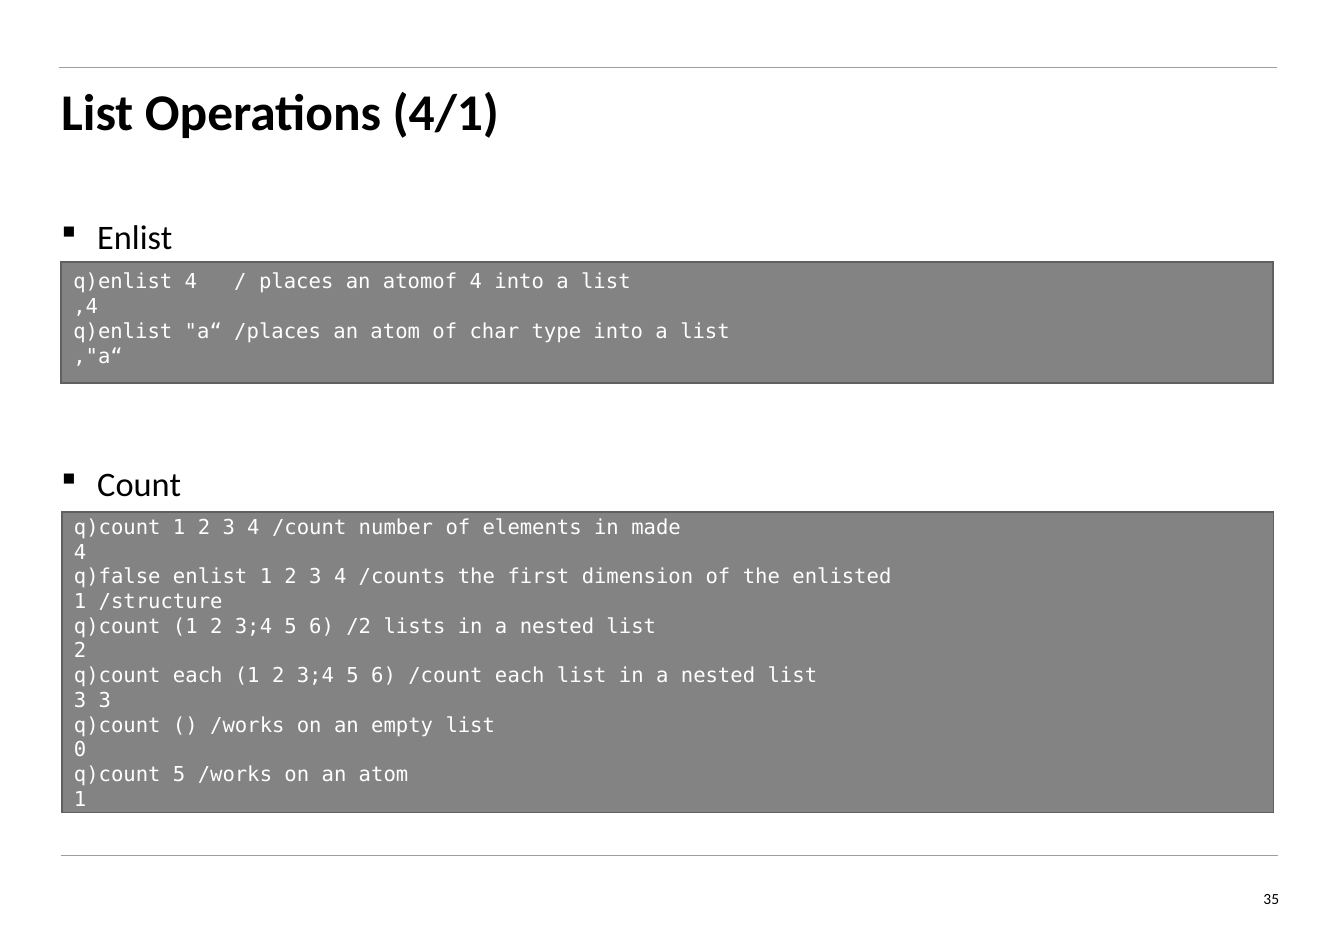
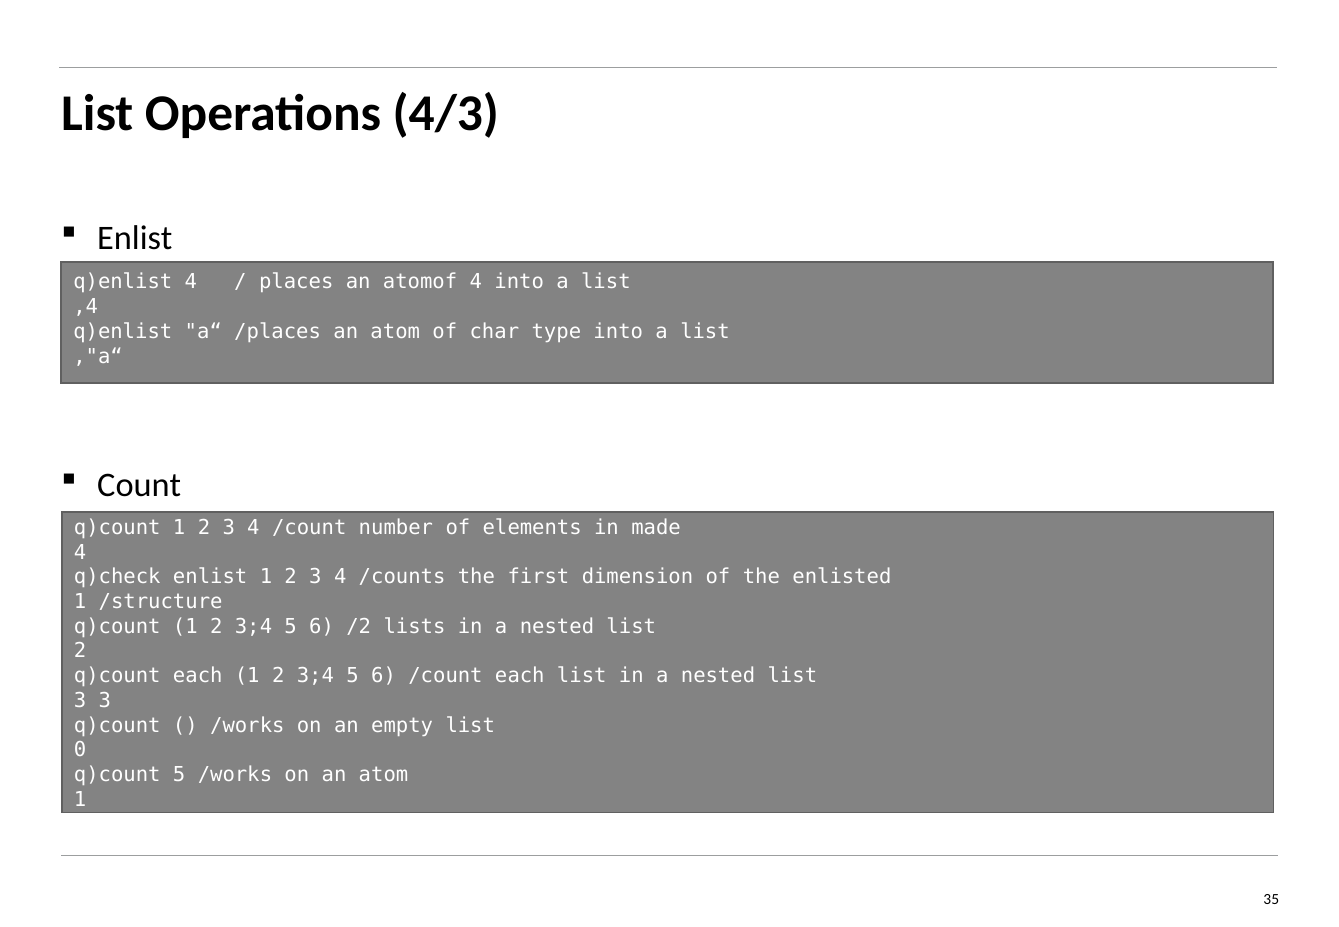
4/1: 4/1 -> 4/3
q)false: q)false -> q)check
